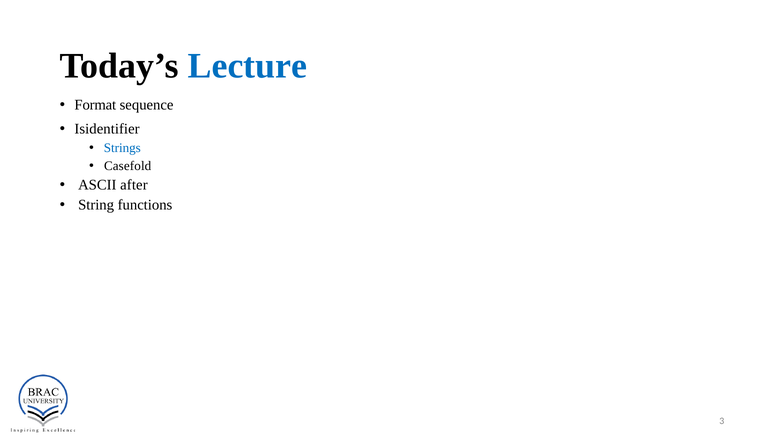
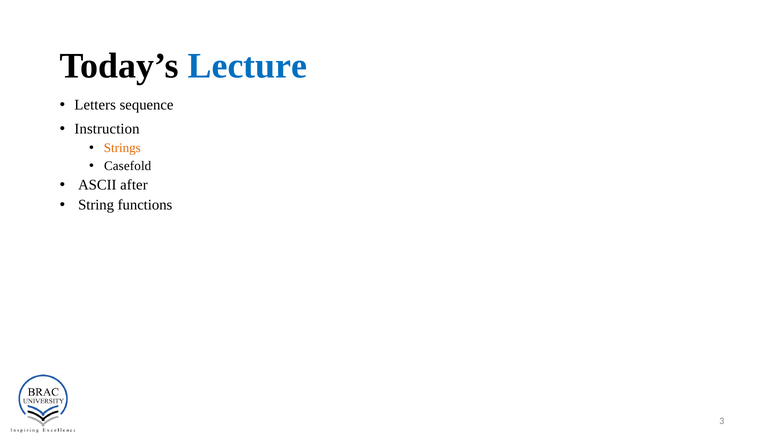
Format: Format -> Letters
Isidentifier: Isidentifier -> Instruction
Strings colour: blue -> orange
